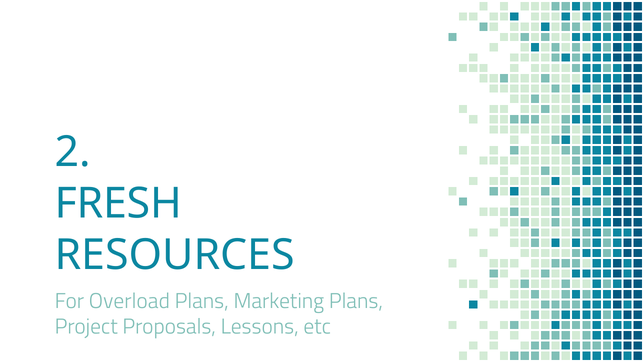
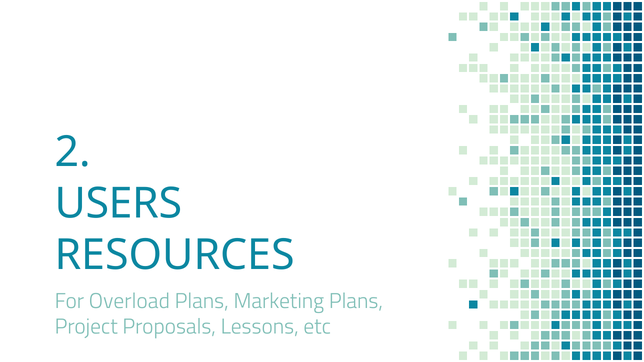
FRESH: FRESH -> USERS
